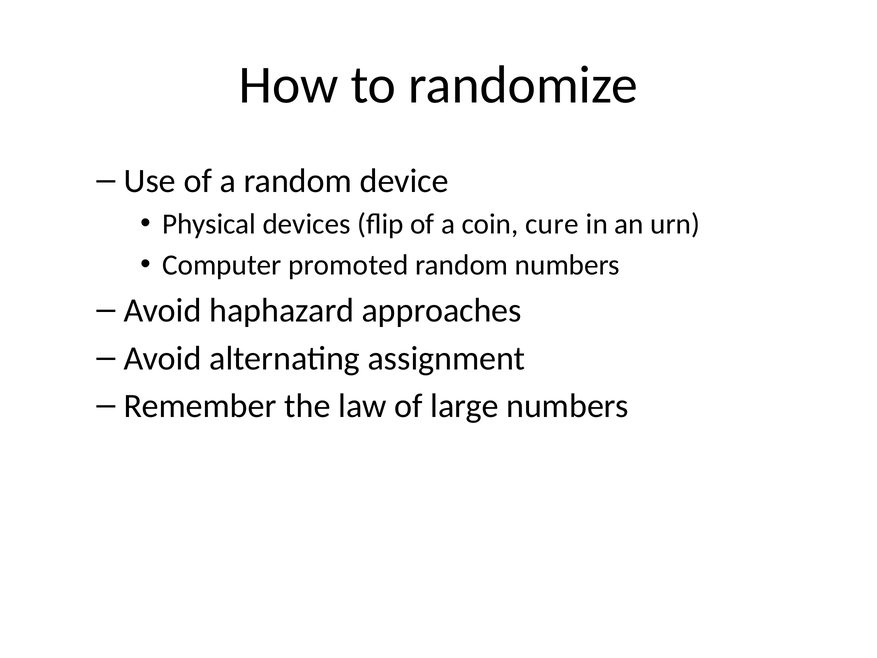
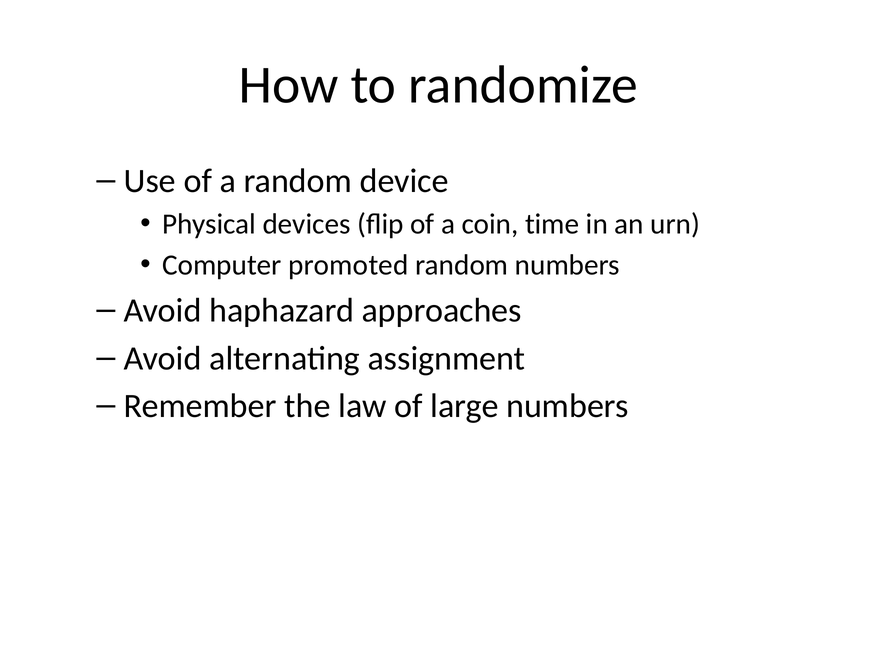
cure: cure -> time
